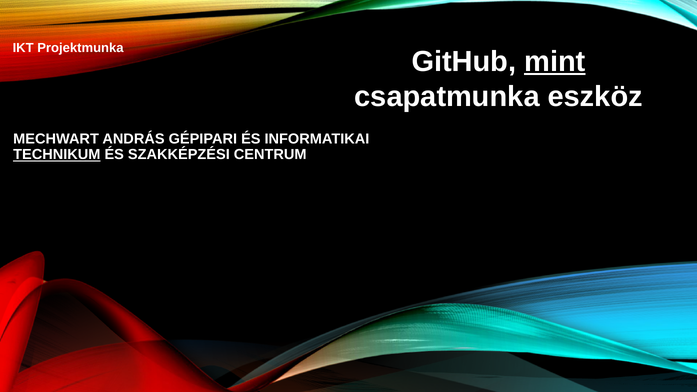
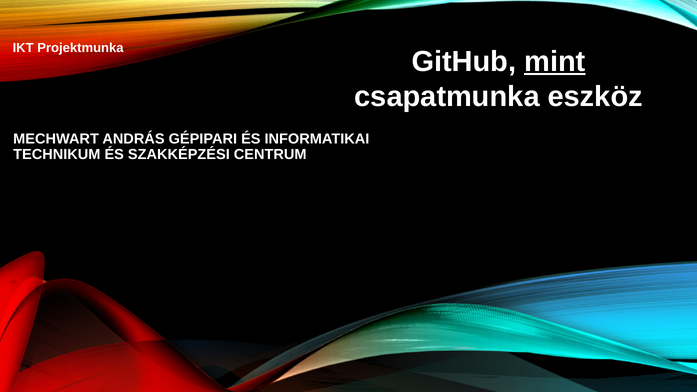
TECHNIKUM underline: present -> none
